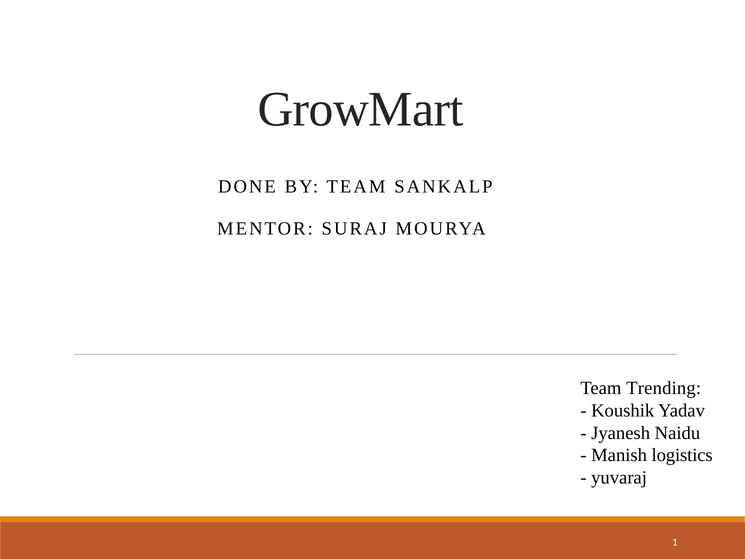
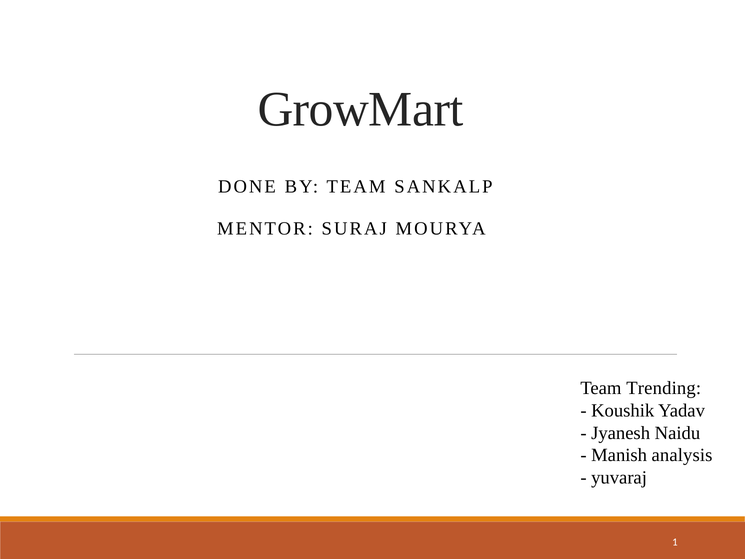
logistics: logistics -> analysis
